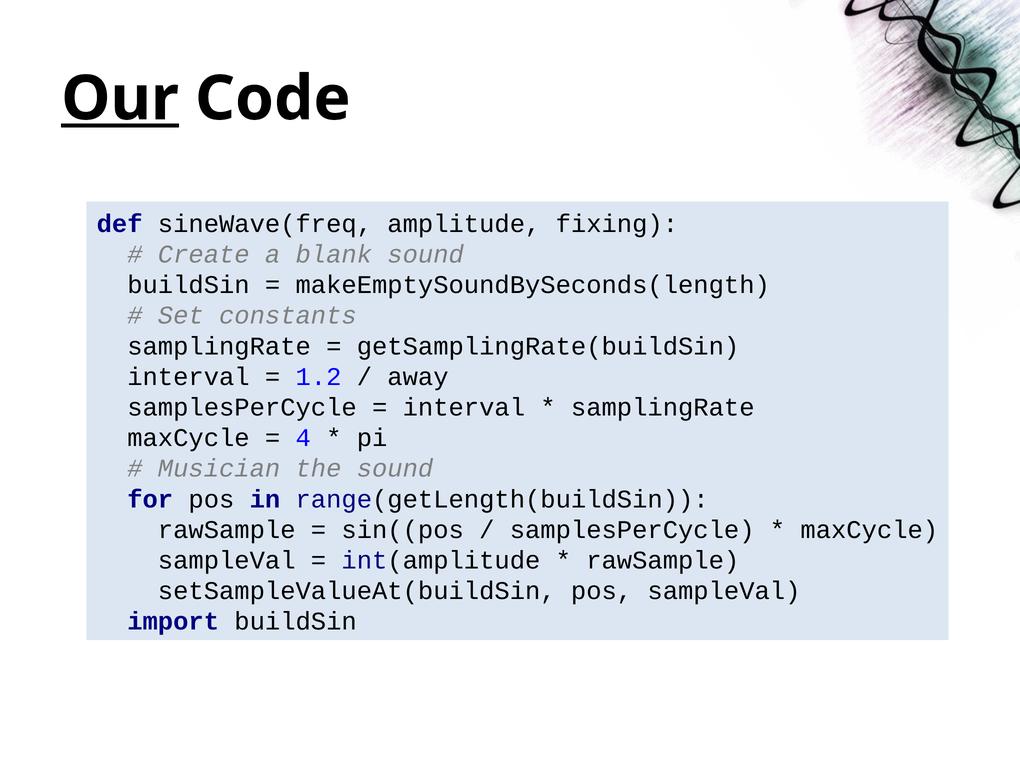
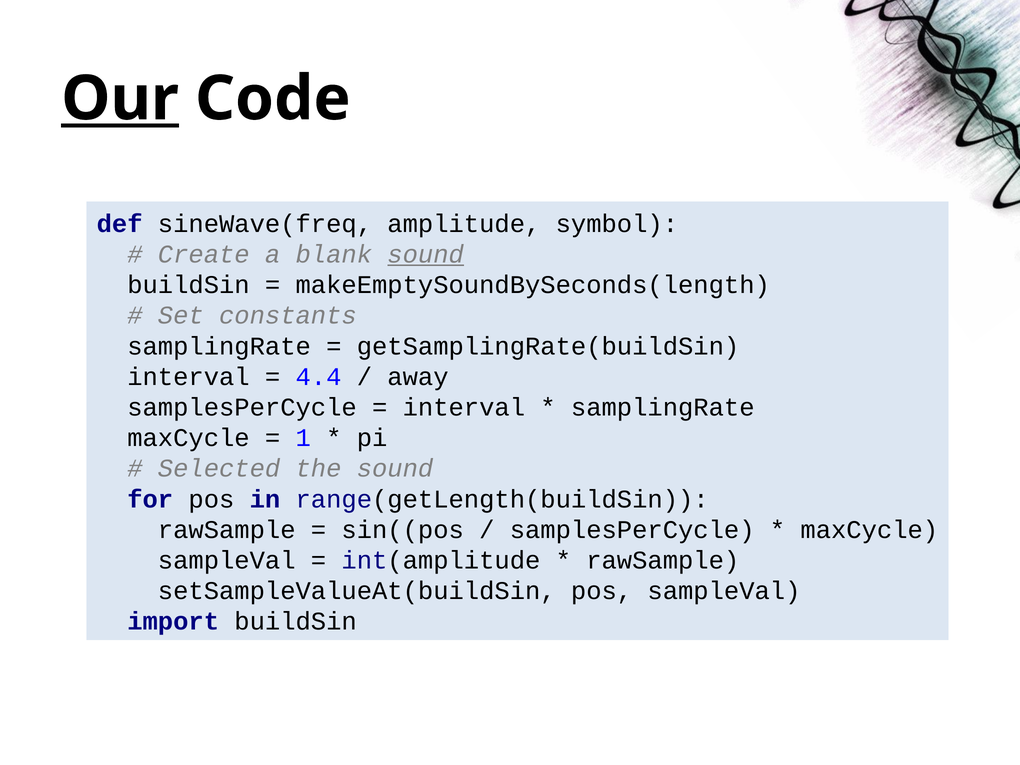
fixing: fixing -> symbol
sound at (426, 254) underline: none -> present
1.2: 1.2 -> 4.4
4: 4 -> 1
Musician: Musician -> Selected
